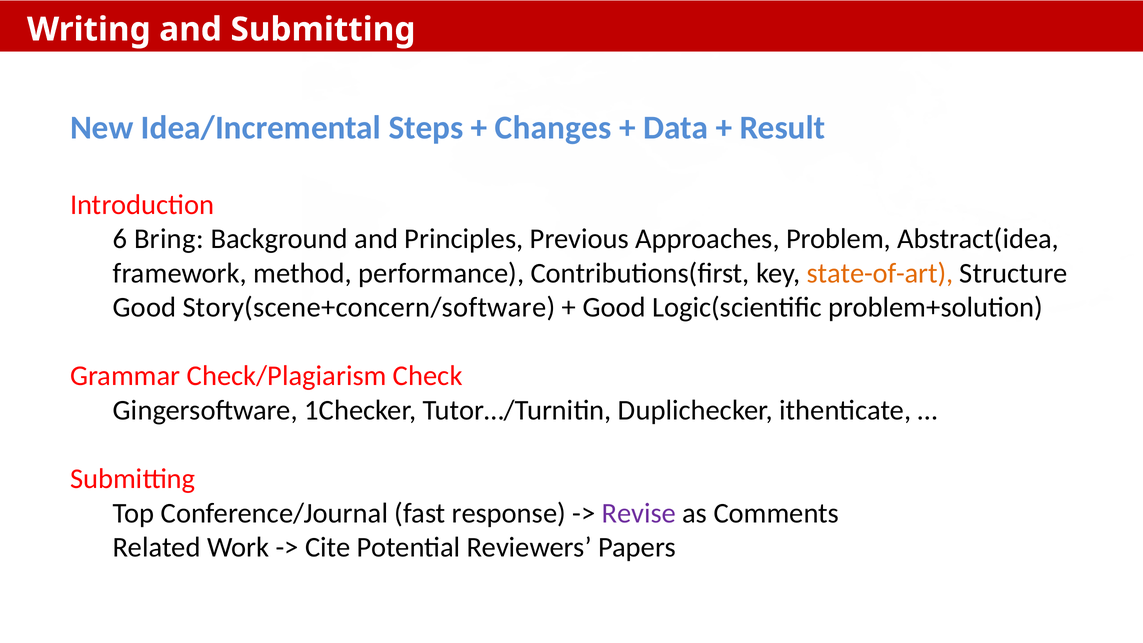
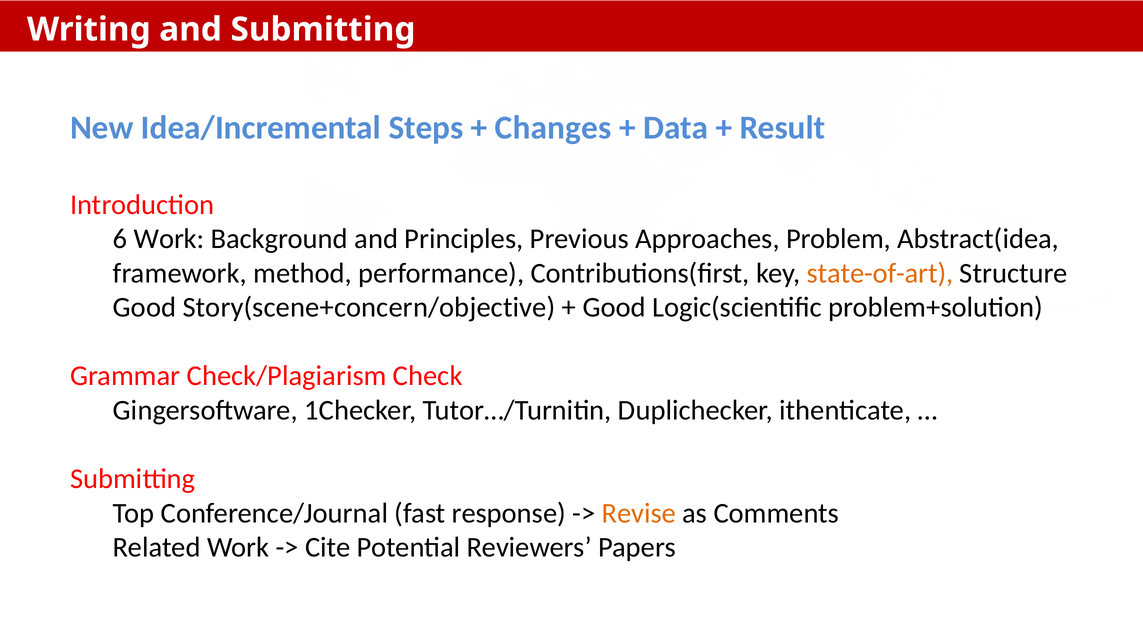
6 Bring: Bring -> Work
Story(scene+concern/software: Story(scene+concern/software -> Story(scene+concern/objective
Revise colour: purple -> orange
